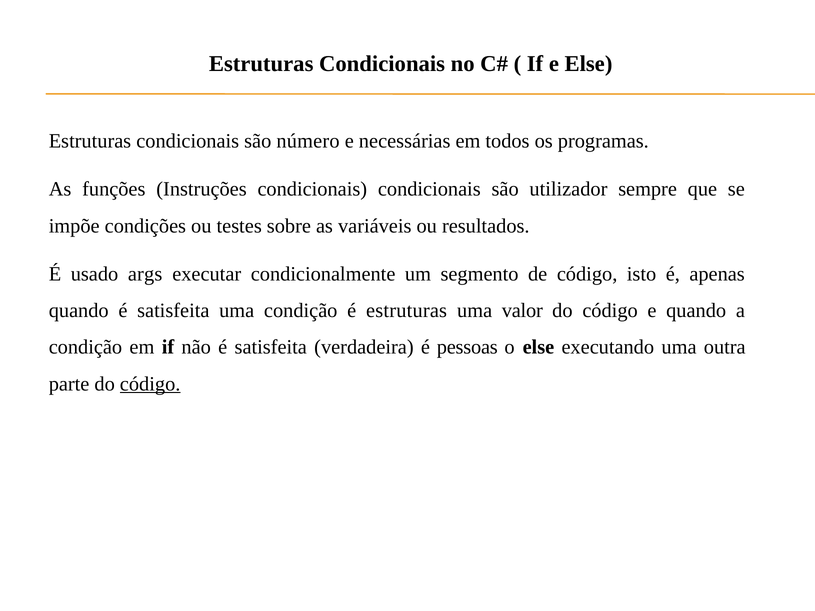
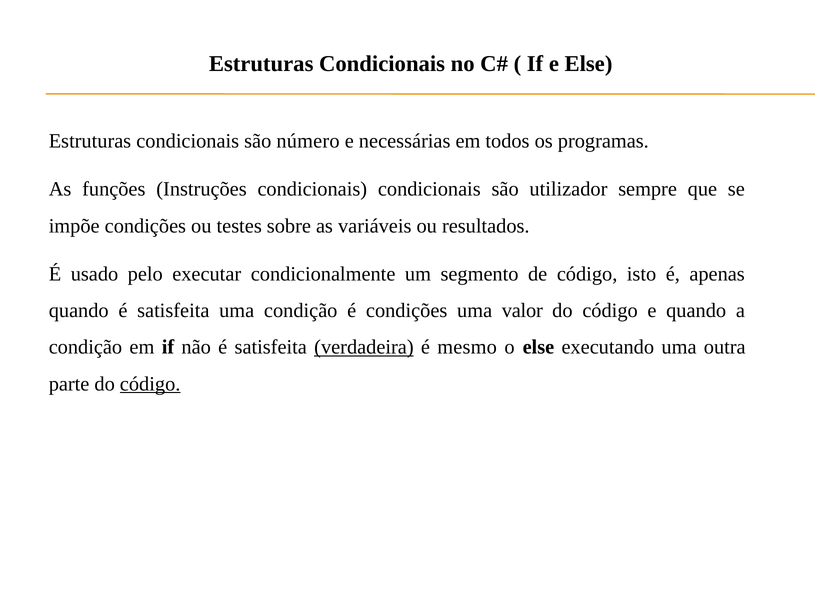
args: args -> pelo
é estruturas: estruturas -> condições
verdadeira underline: none -> present
pessoas: pessoas -> mesmo
